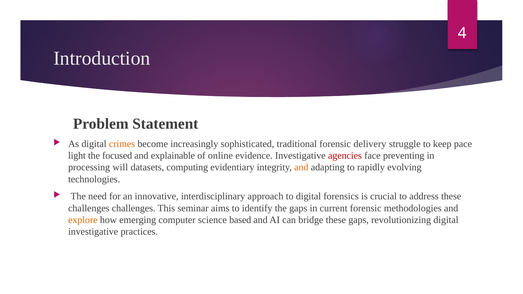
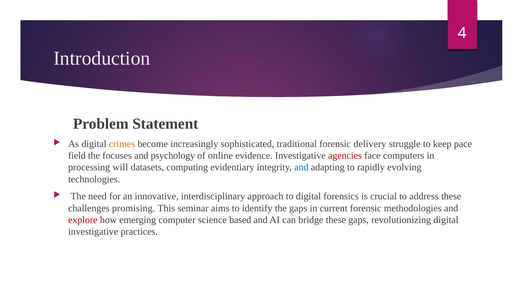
light: light -> field
focused: focused -> focuses
explainable: explainable -> psychology
preventing: preventing -> computers
and at (301, 168) colour: orange -> blue
challenges challenges: challenges -> promising
explore colour: orange -> red
